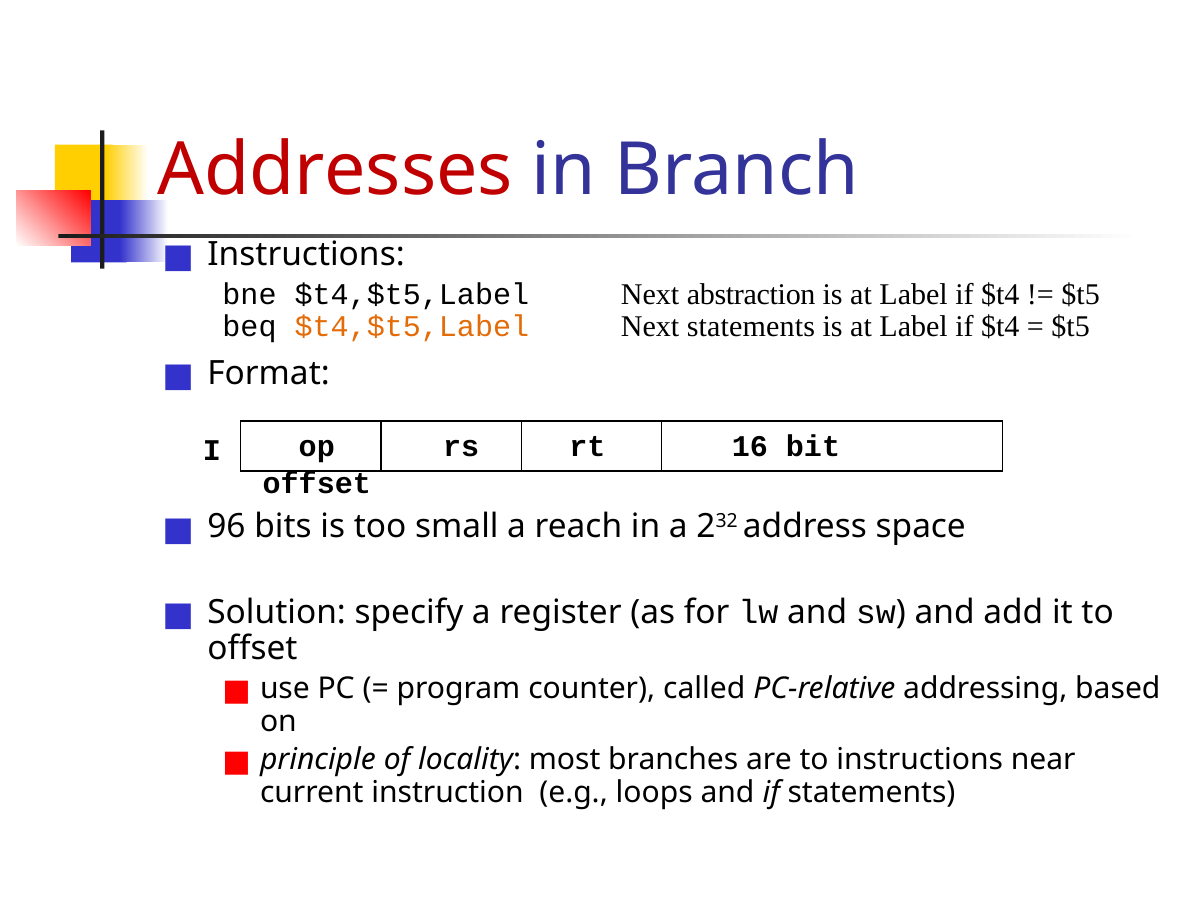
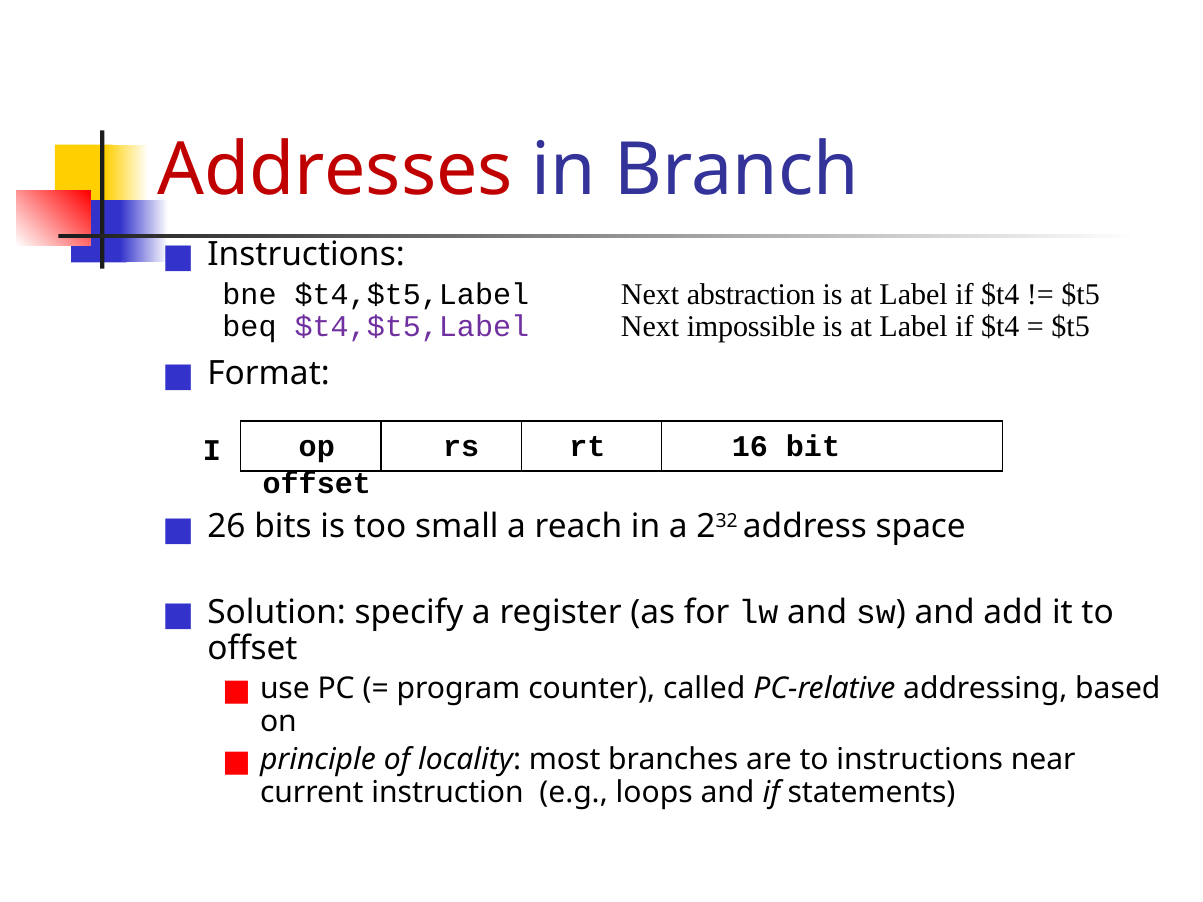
$t4,$t5,Label at (412, 327) colour: orange -> purple
Next statements: statements -> impossible
96: 96 -> 26
